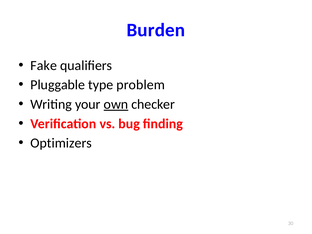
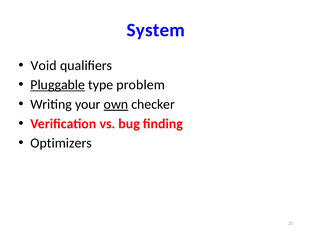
Burden: Burden -> System
Fake: Fake -> Void
Pluggable underline: none -> present
